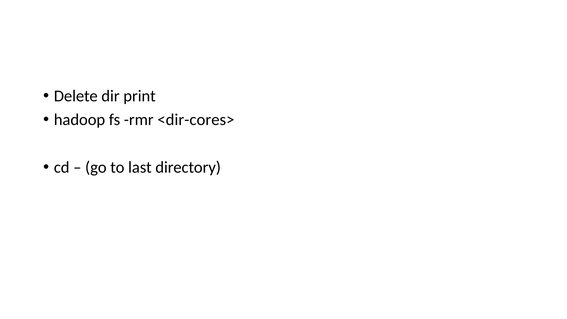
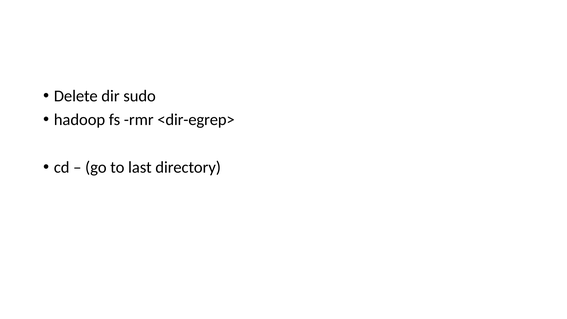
print: print -> sudo
<dir-cores>: <dir-cores> -> <dir-egrep>
